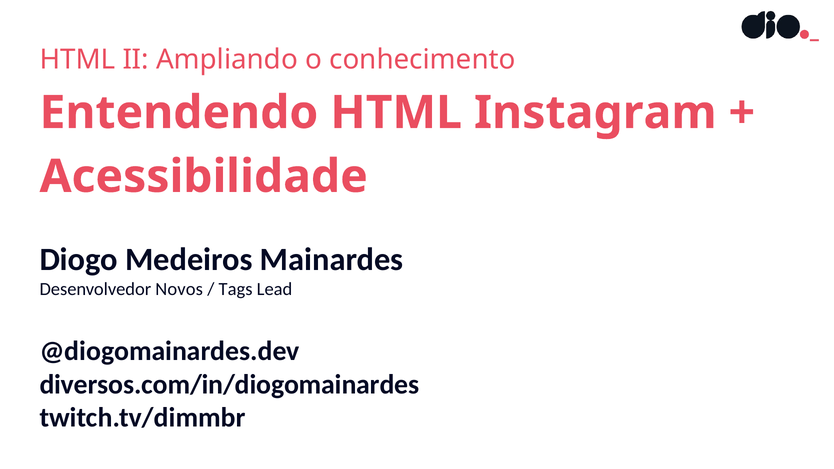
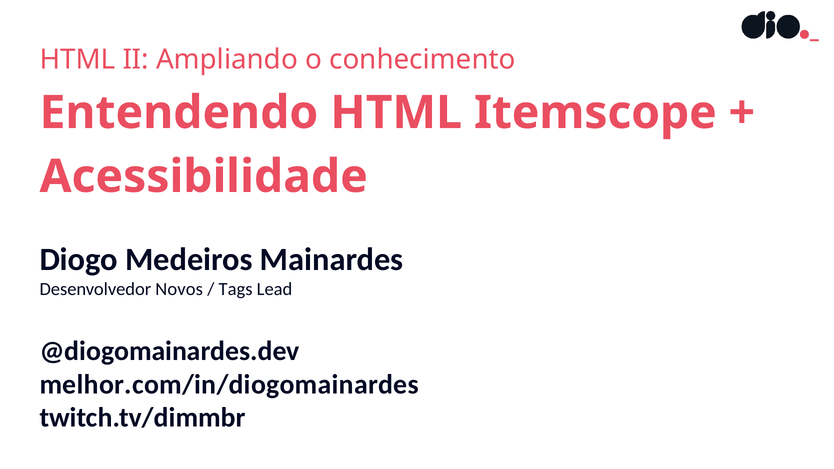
Instagram: Instagram -> Itemscope
diversos.com/in/diogomainardes: diversos.com/in/diogomainardes -> melhor.com/in/diogomainardes
